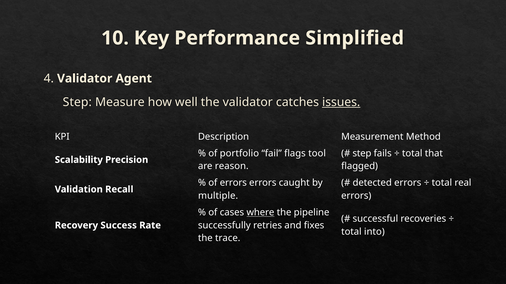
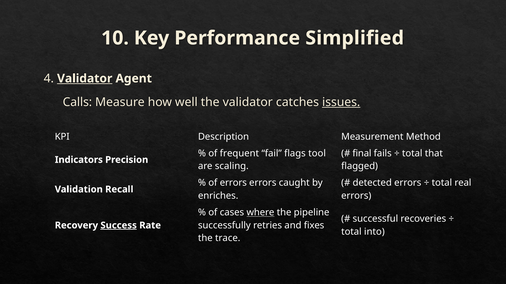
Validator at (85, 79) underline: none -> present
Step at (77, 102): Step -> Calls
portfolio: portfolio -> frequent
step at (362, 154): step -> final
Scalability: Scalability -> Indicators
reason: reason -> scaling
multiple: multiple -> enriches
Success underline: none -> present
